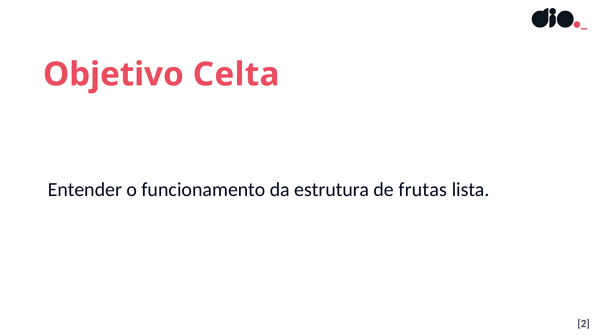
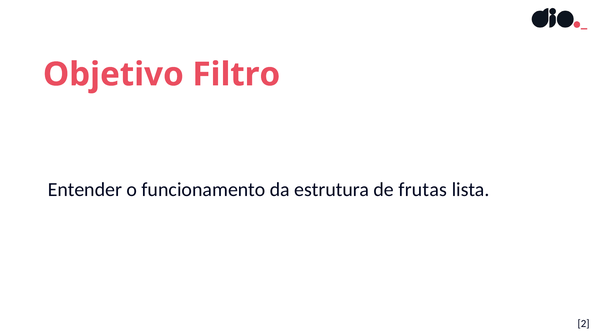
Celta: Celta -> Filtro
